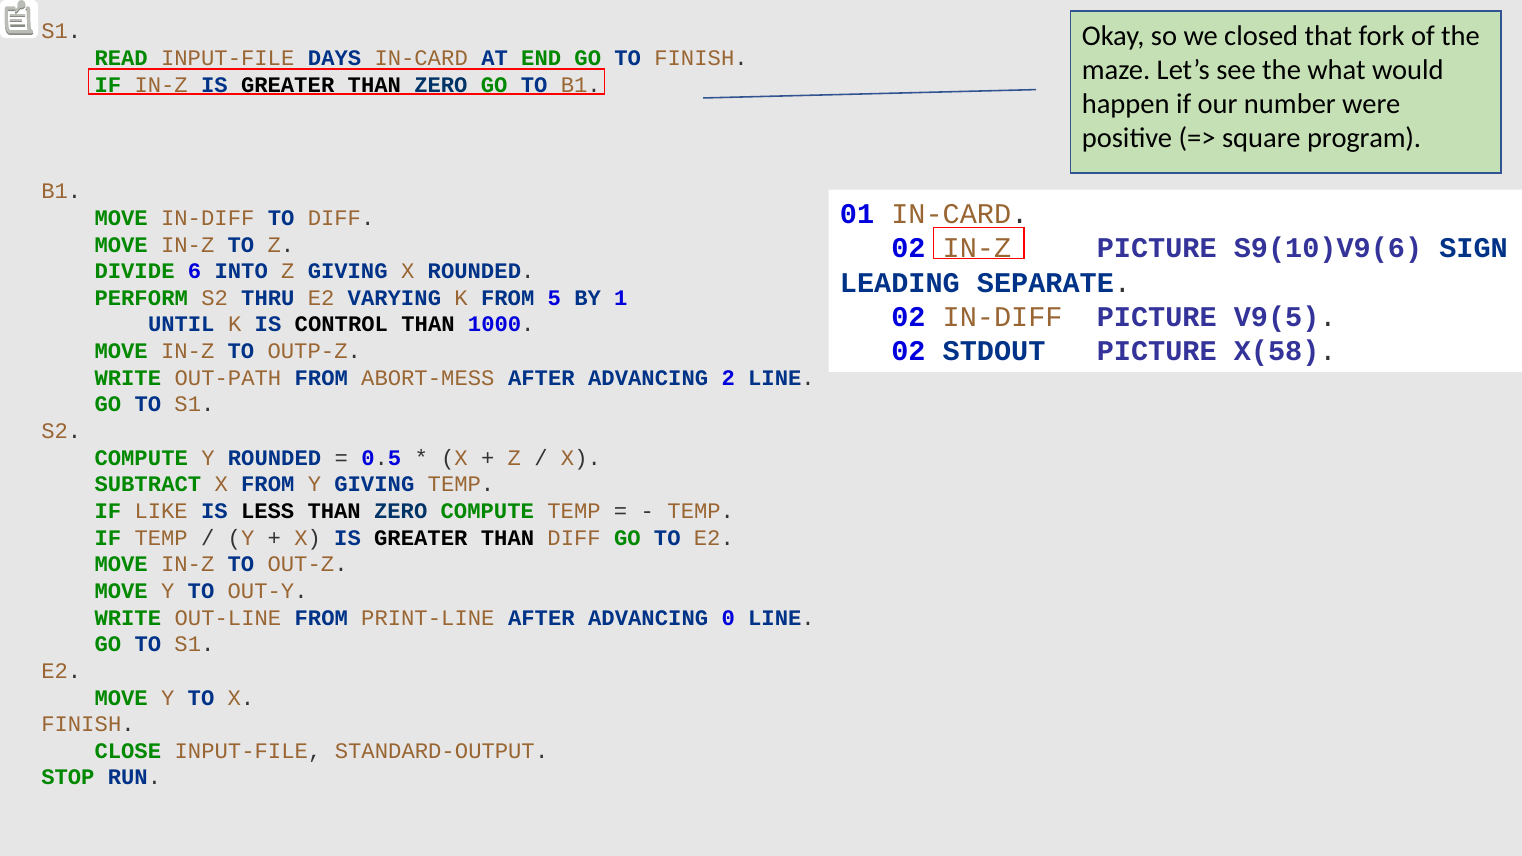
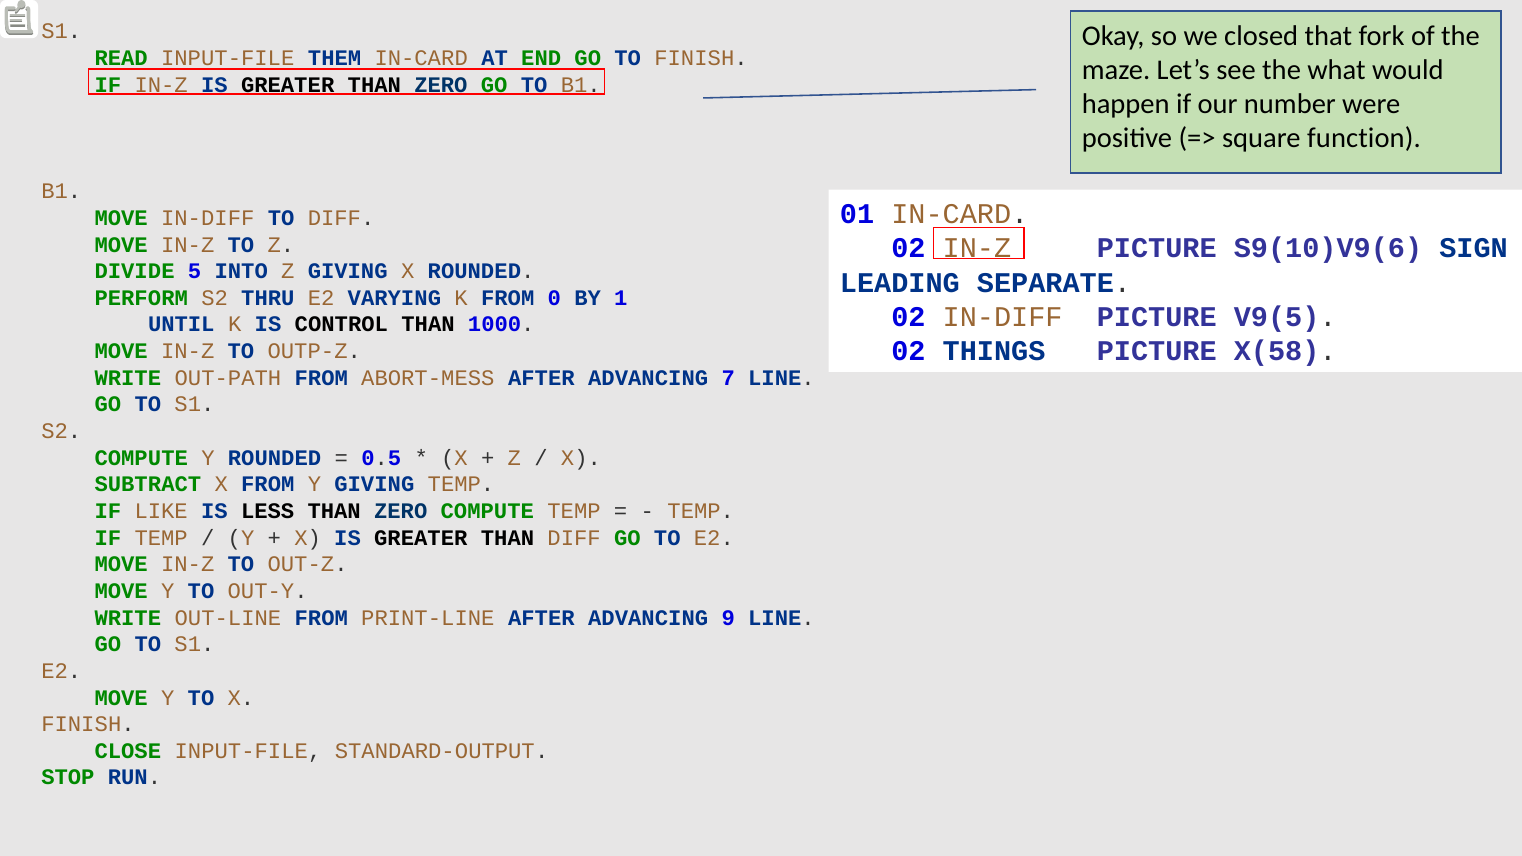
DAYS: DAYS -> THEM
program: program -> function
6: 6 -> 5
5: 5 -> 0
STDOUT: STDOUT -> THINGS
2: 2 -> 7
0: 0 -> 9
